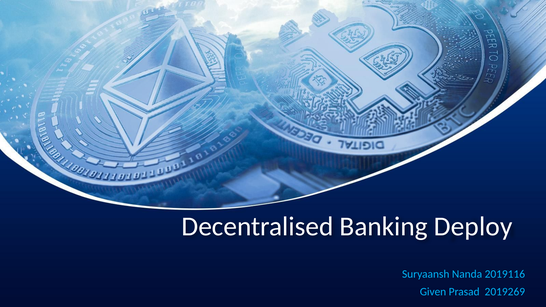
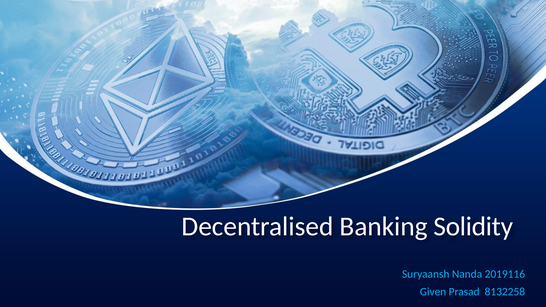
Deploy: Deploy -> Solidity
2019269: 2019269 -> 8132258
